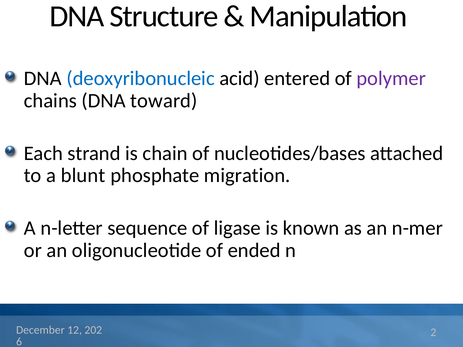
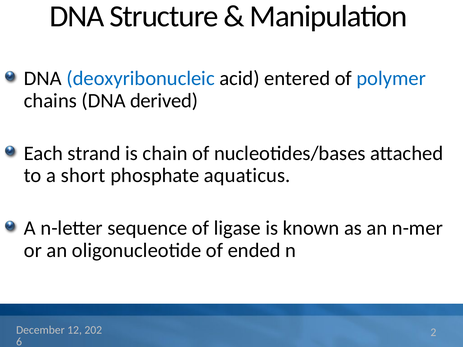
polymer colour: purple -> blue
toward: toward -> derived
blunt: blunt -> short
migration: migration -> aquaticus
